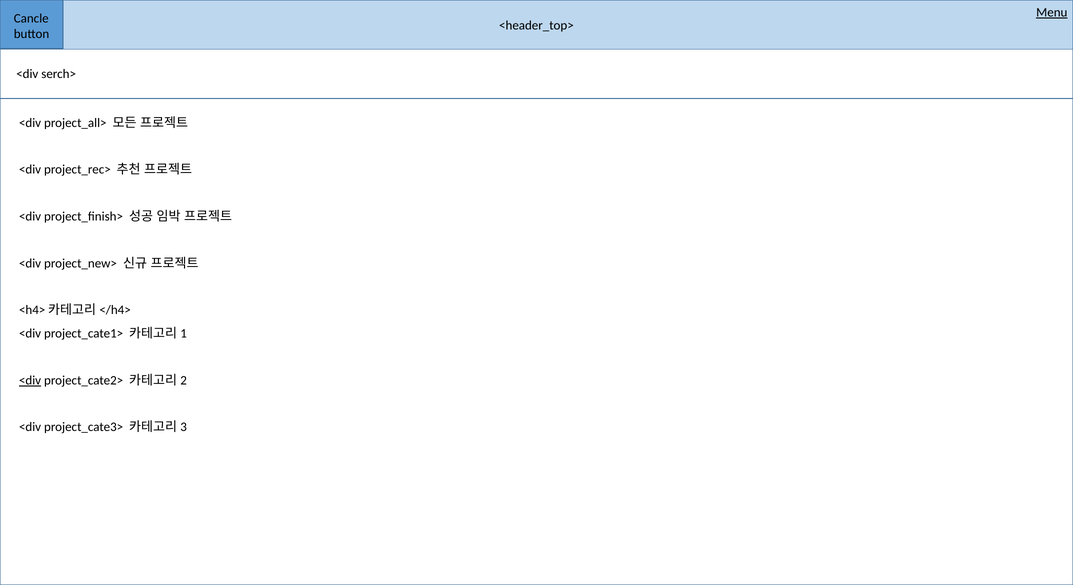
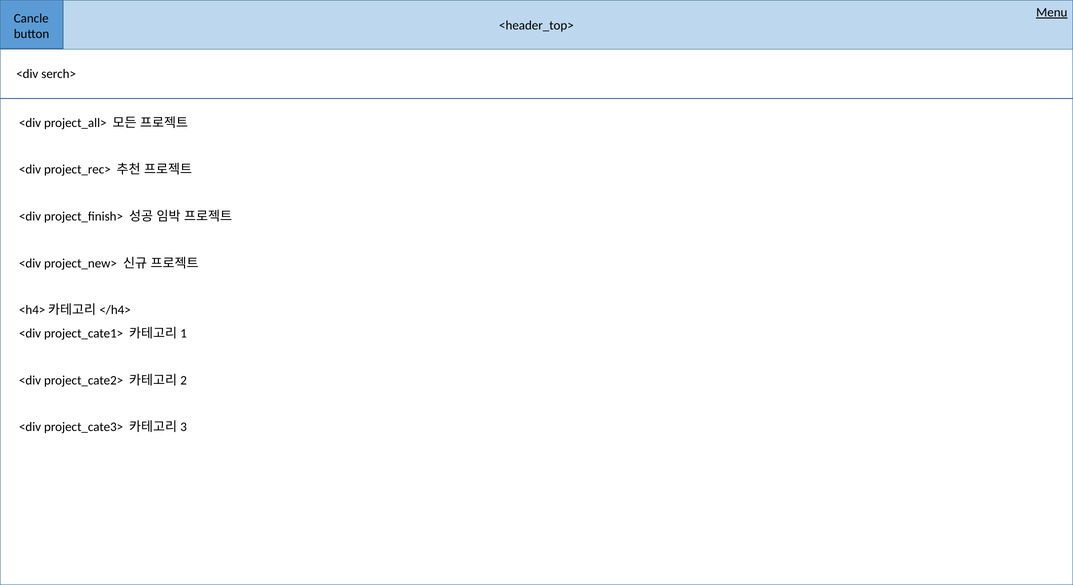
<div at (30, 380) underline: present -> none
